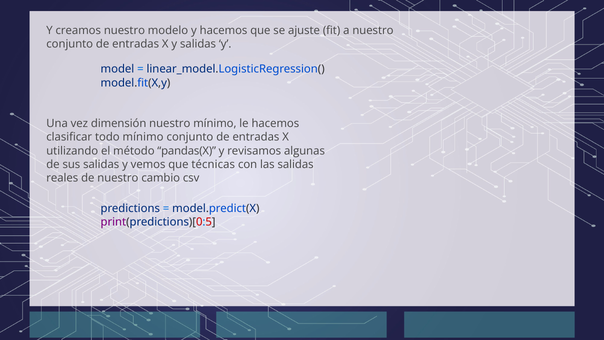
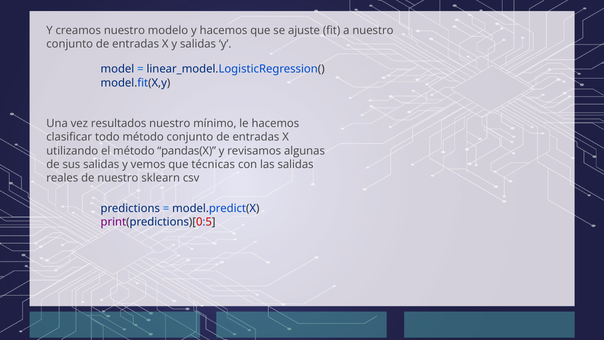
dimensión: dimensión -> resultados
todo mínimo: mínimo -> método
cambio: cambio -> sklearn
